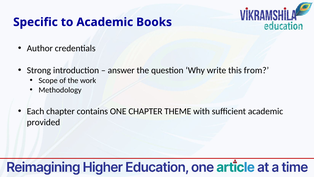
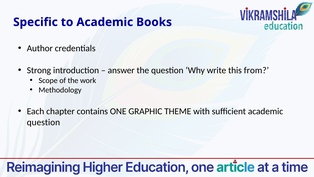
ONE CHAPTER: CHAPTER -> GRAPHIC
provided at (43, 122): provided -> question
